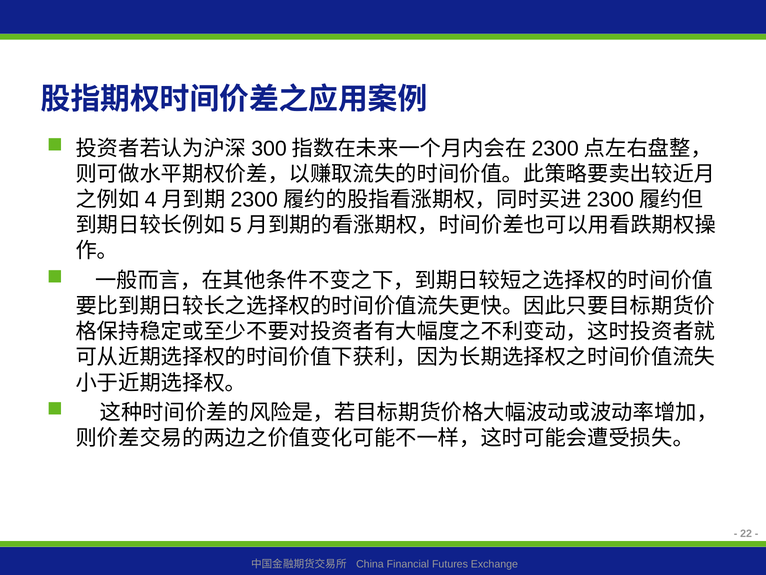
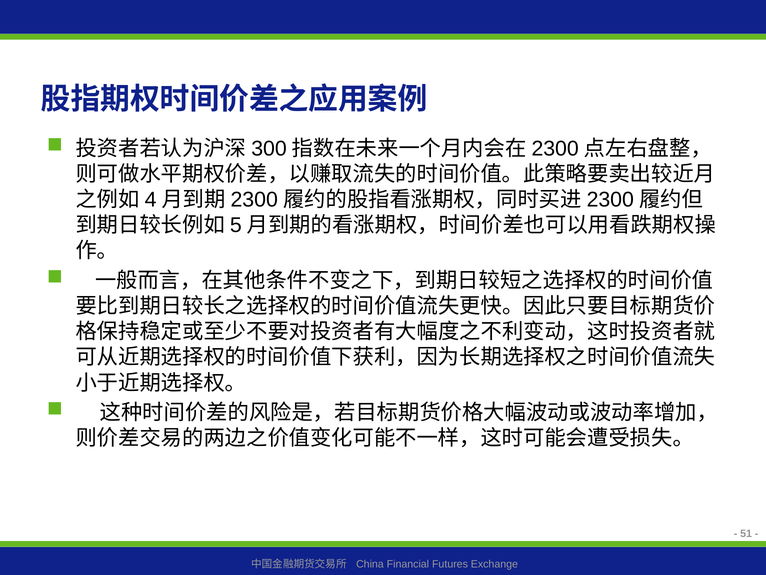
22: 22 -> 51
